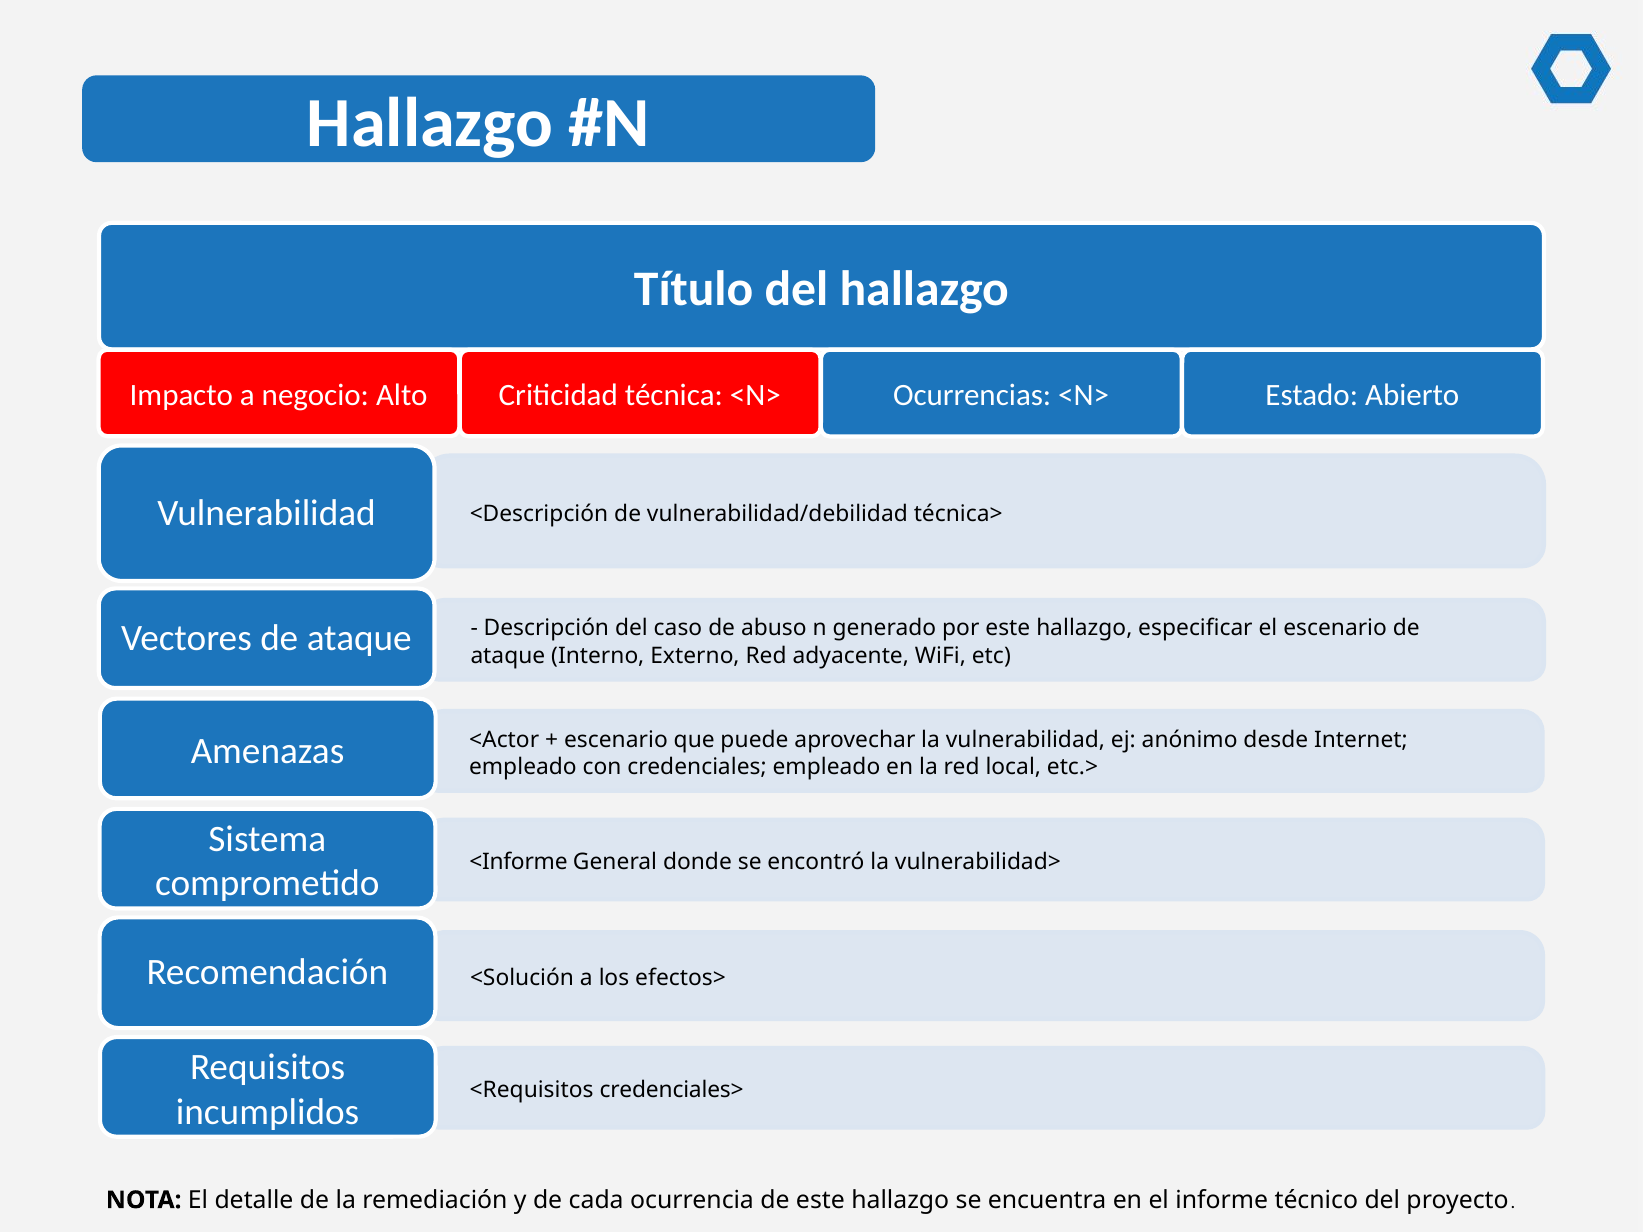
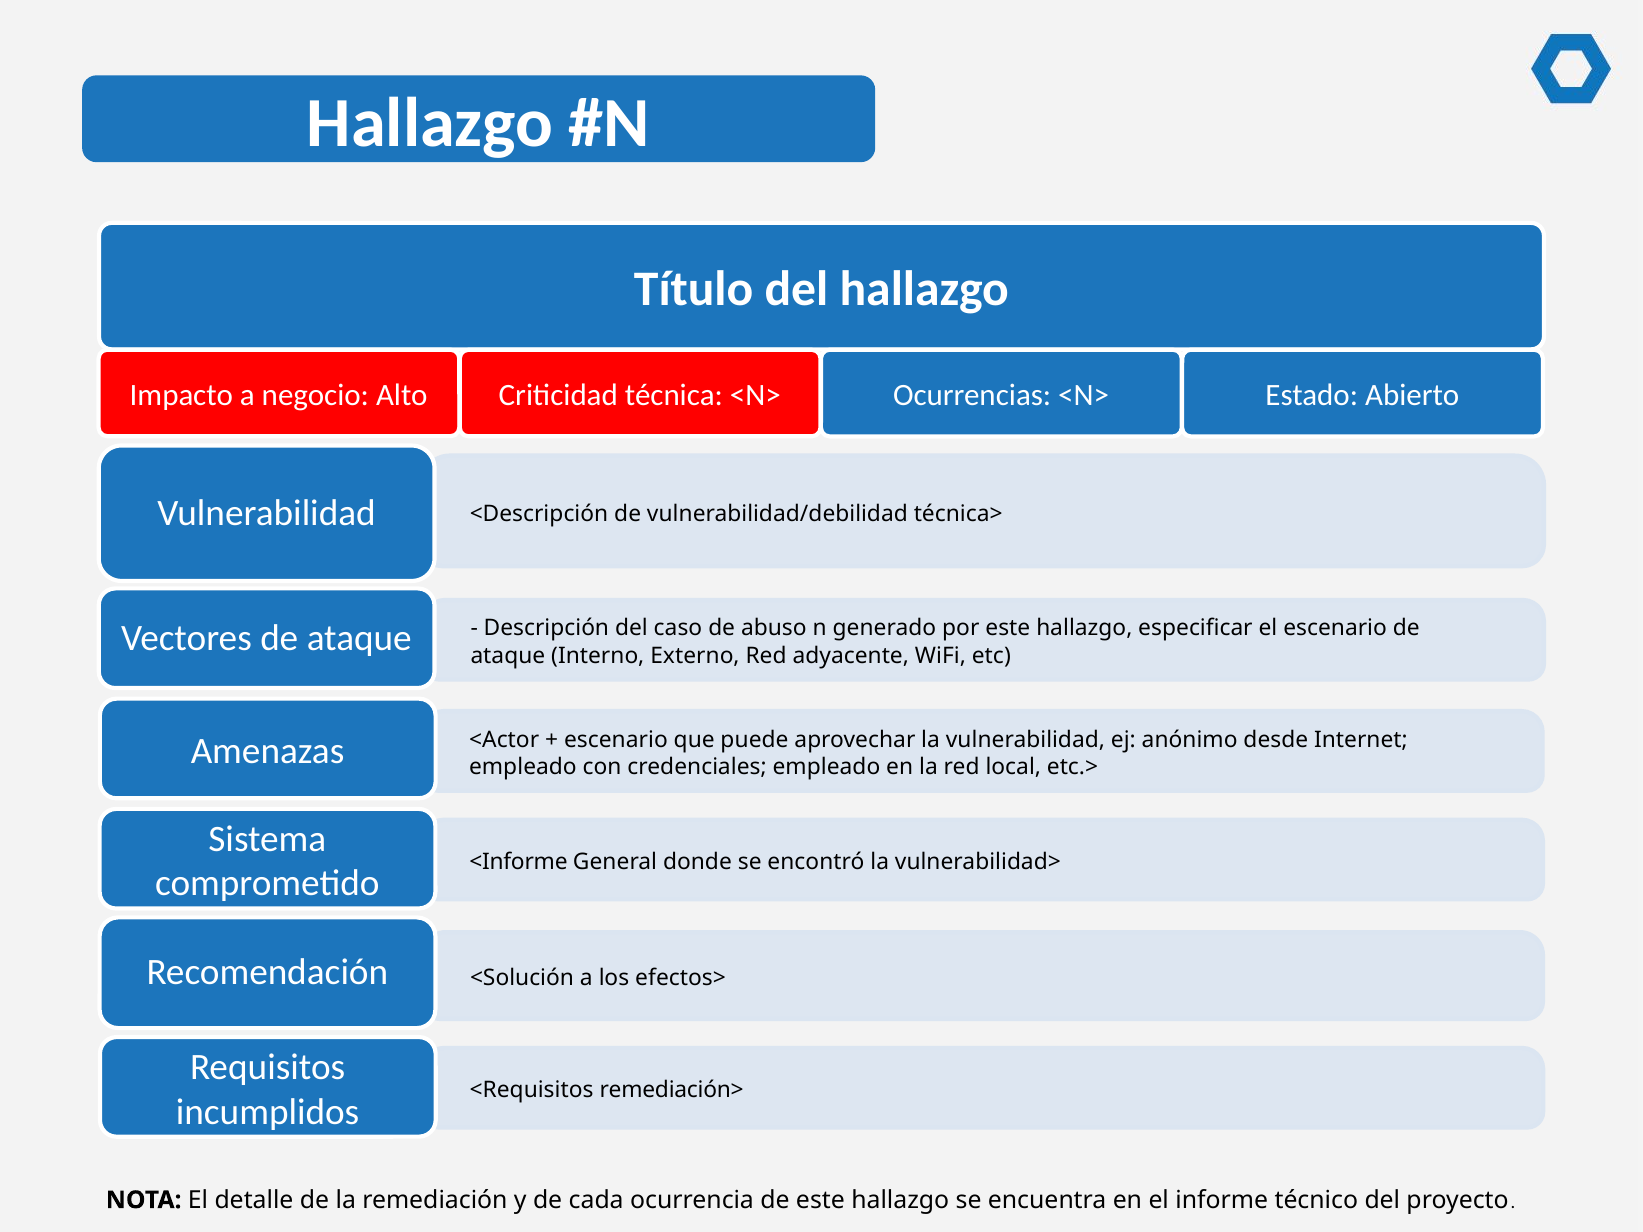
credenciales>: credenciales> -> remediación>
